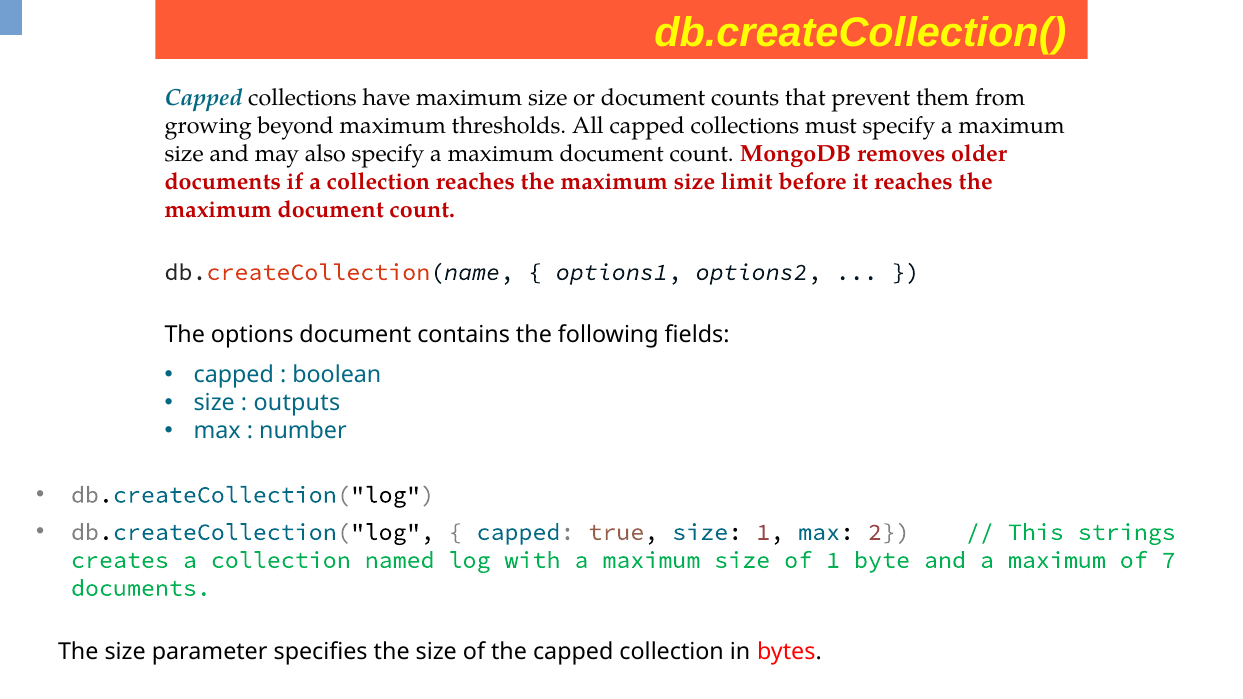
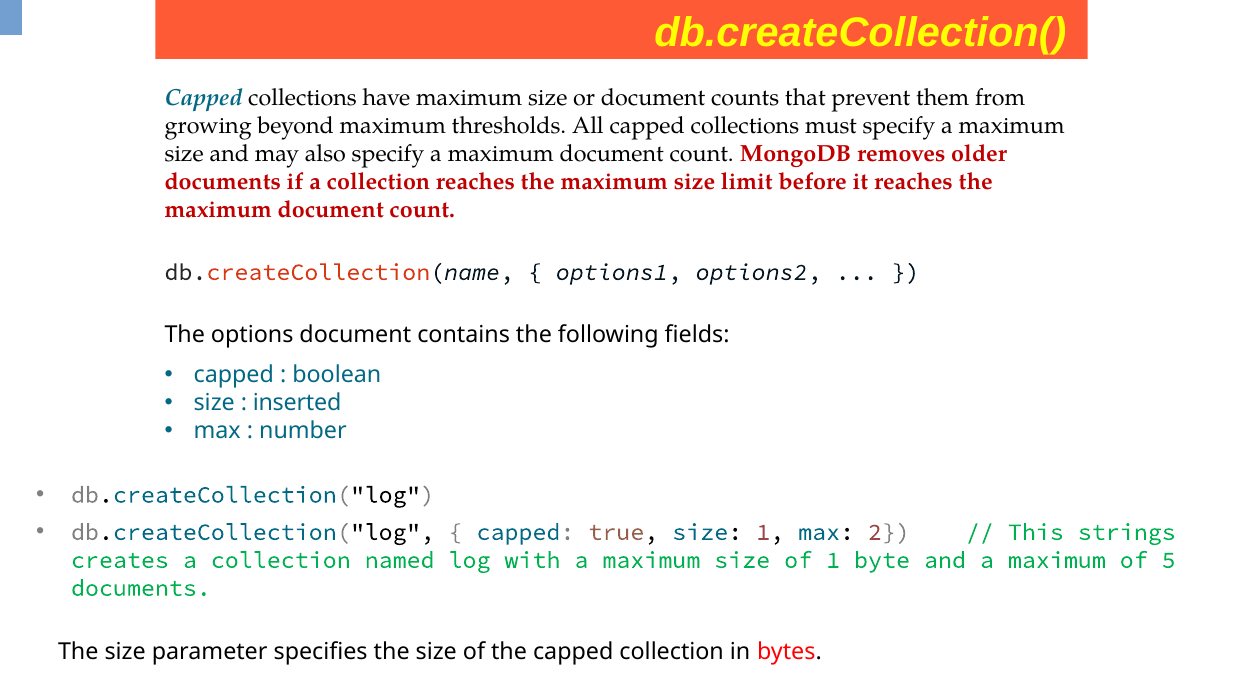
outputs: outputs -> inserted
7: 7 -> 5
